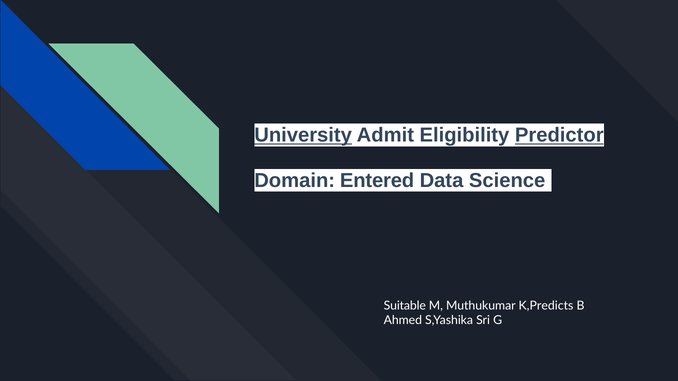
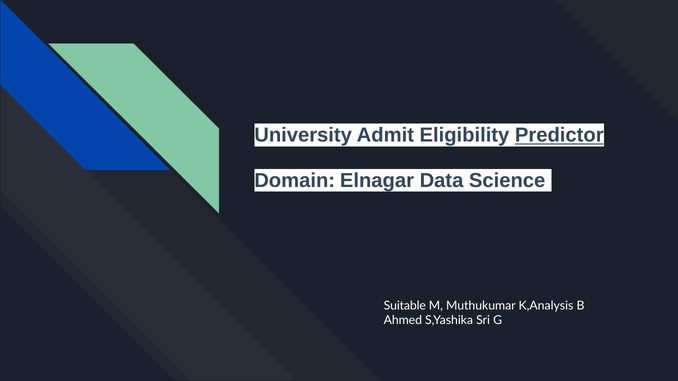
University underline: present -> none
Entered: Entered -> Elnagar
K,Predicts: K,Predicts -> K,Analysis
